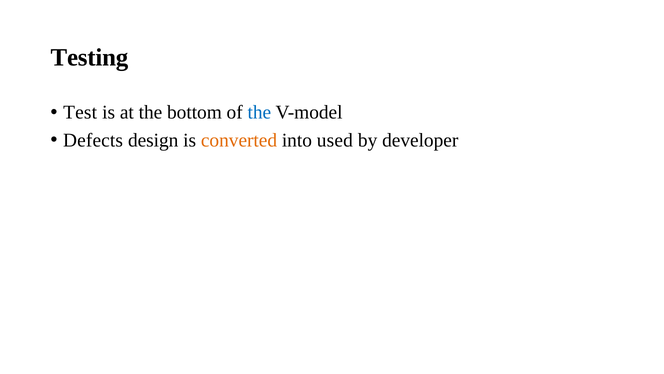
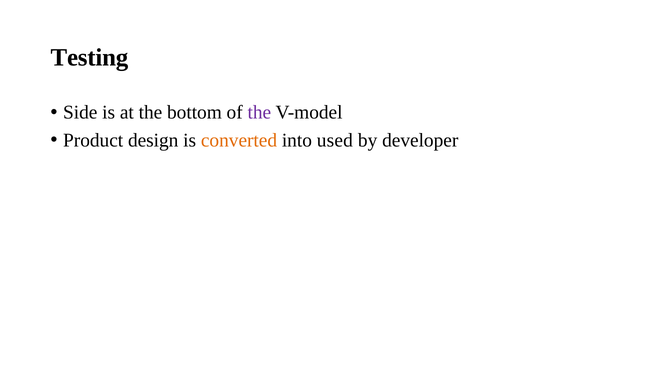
Test: Test -> Side
the at (259, 112) colour: blue -> purple
Defects: Defects -> Product
